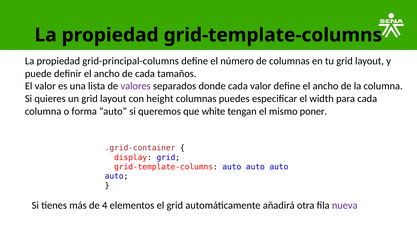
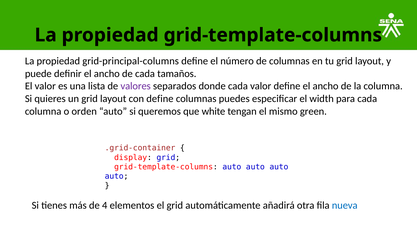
con height: height -> define
forma: forma -> orden
poner: poner -> green
nueva colour: purple -> blue
